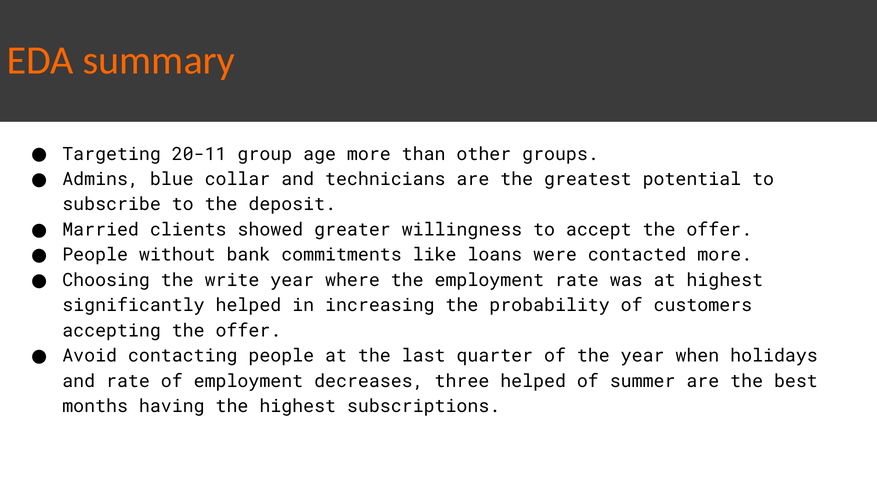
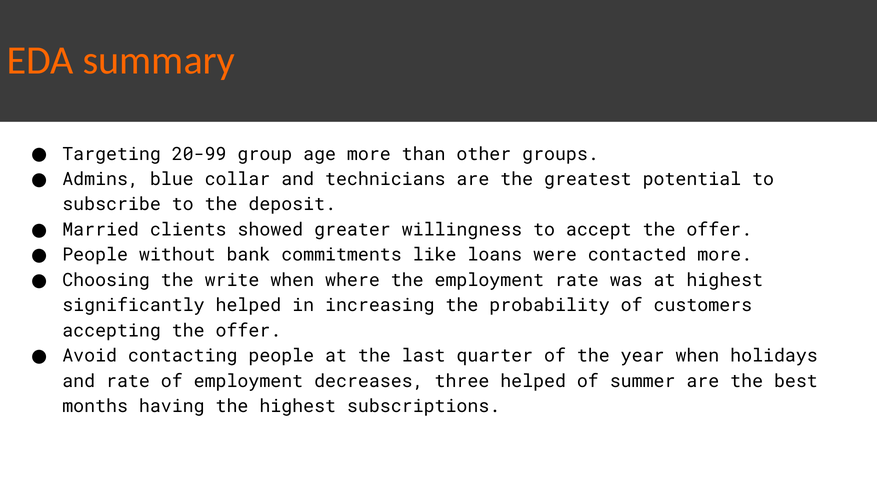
20-11: 20-11 -> 20-99
write year: year -> when
